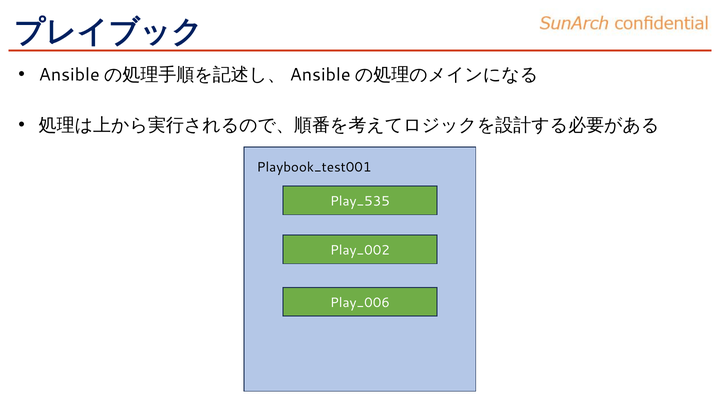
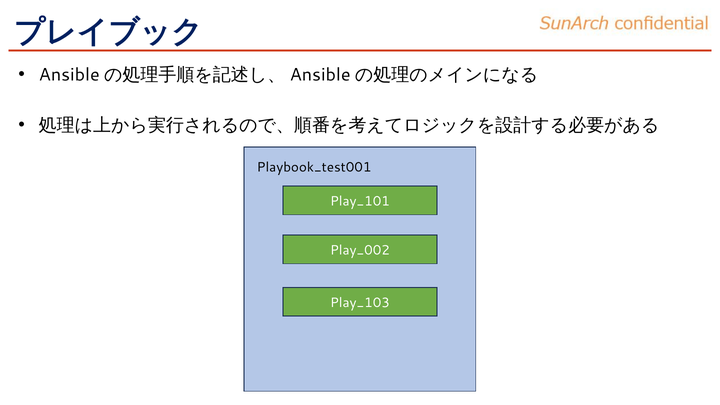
Play_535: Play_535 -> Play_101
Play_006: Play_006 -> Play_103
